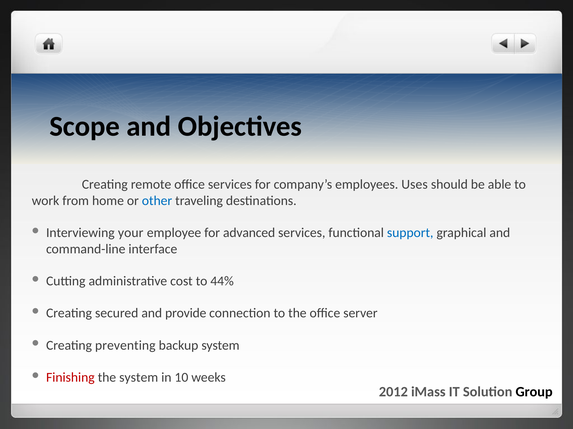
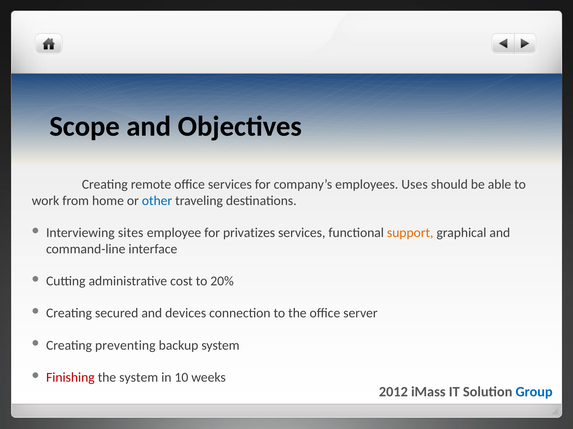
your: your -> sites
advanced: advanced -> privatizes
support colour: blue -> orange
44%: 44% -> 20%
provide: provide -> devices
Group colour: black -> blue
